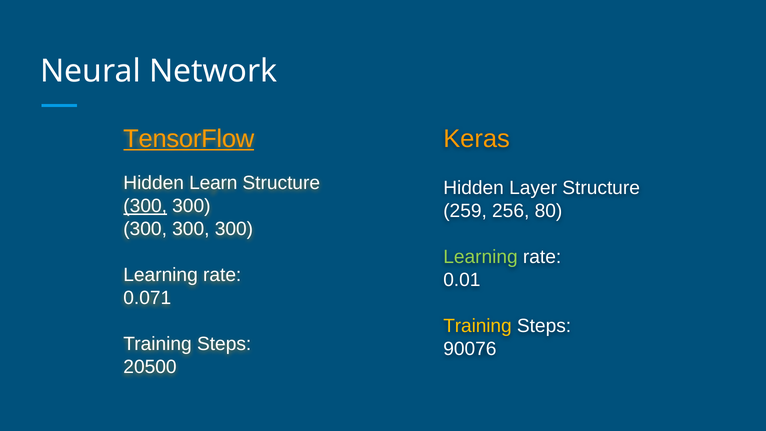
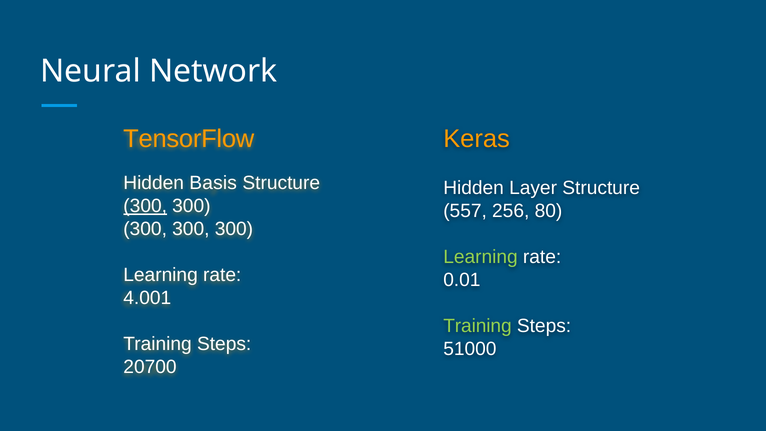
TensorFlow underline: present -> none
Learn: Learn -> Basis
259: 259 -> 557
0.071: 0.071 -> 4.001
Training at (477, 326) colour: yellow -> light green
90076: 90076 -> 51000
20500: 20500 -> 20700
